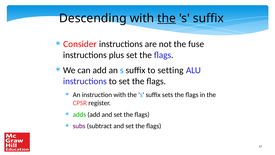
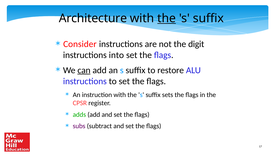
Descending: Descending -> Architecture
fuse: fuse -> digit
plus: plus -> into
can underline: none -> present
setting: setting -> restore
